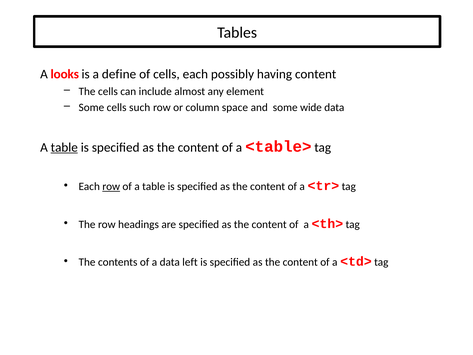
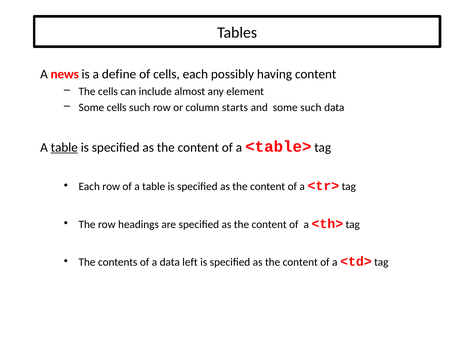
looks: looks -> news
space: space -> starts
some wide: wide -> such
row at (111, 186) underline: present -> none
